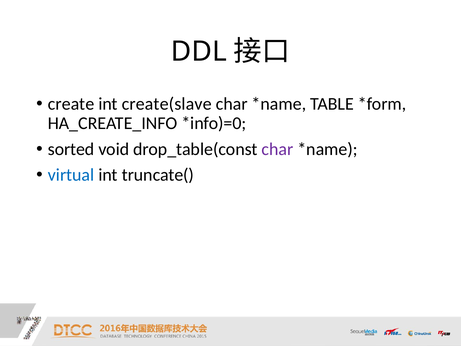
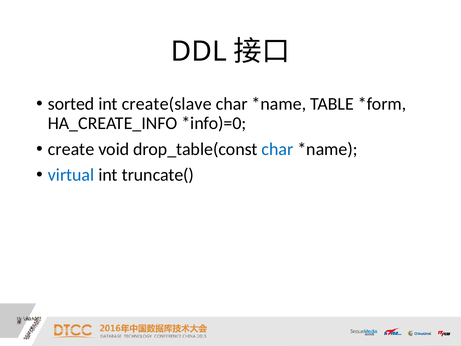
create: create -> sorted
sorted: sorted -> create
char at (277, 149) colour: purple -> blue
